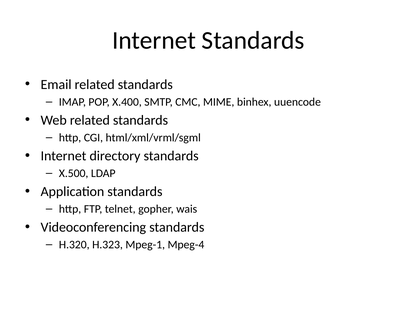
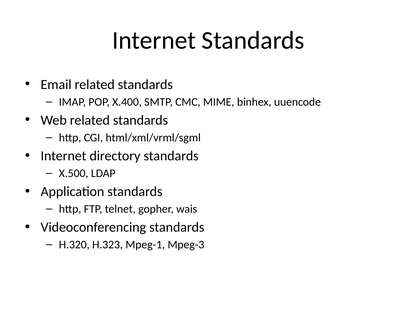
Mpeg-4: Mpeg-4 -> Mpeg-3
